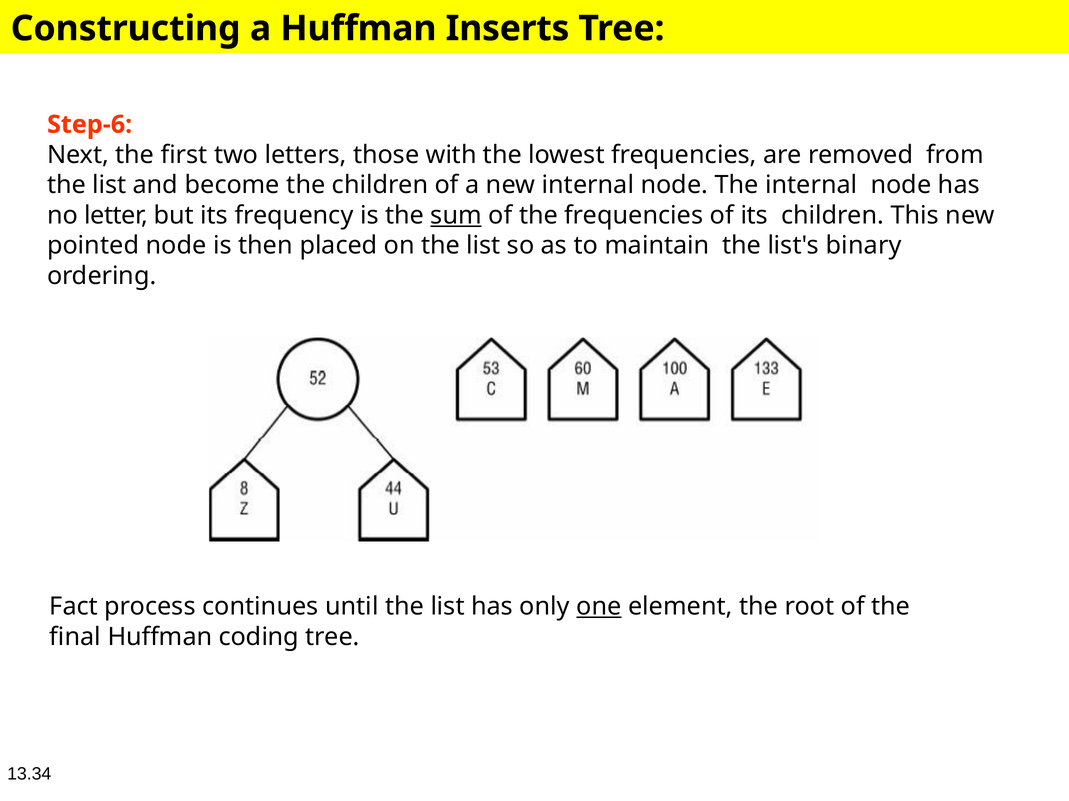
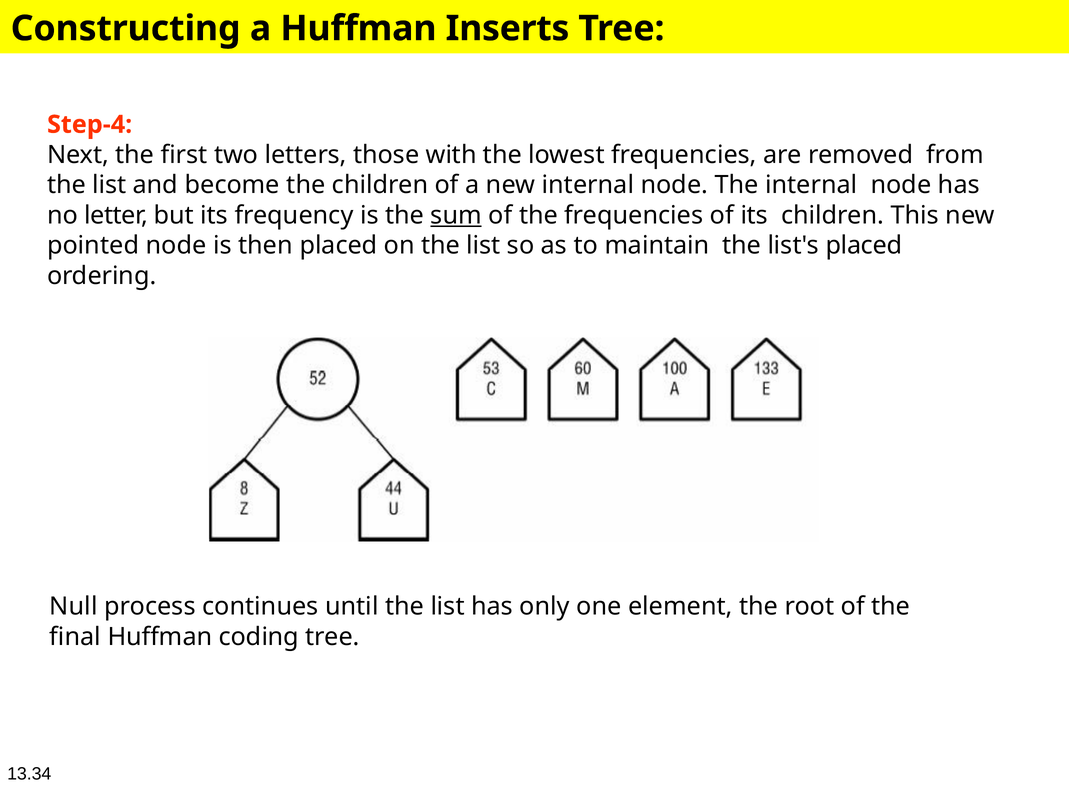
Step-6: Step-6 -> Step-4
list's binary: binary -> placed
Fact: Fact -> Null
one underline: present -> none
